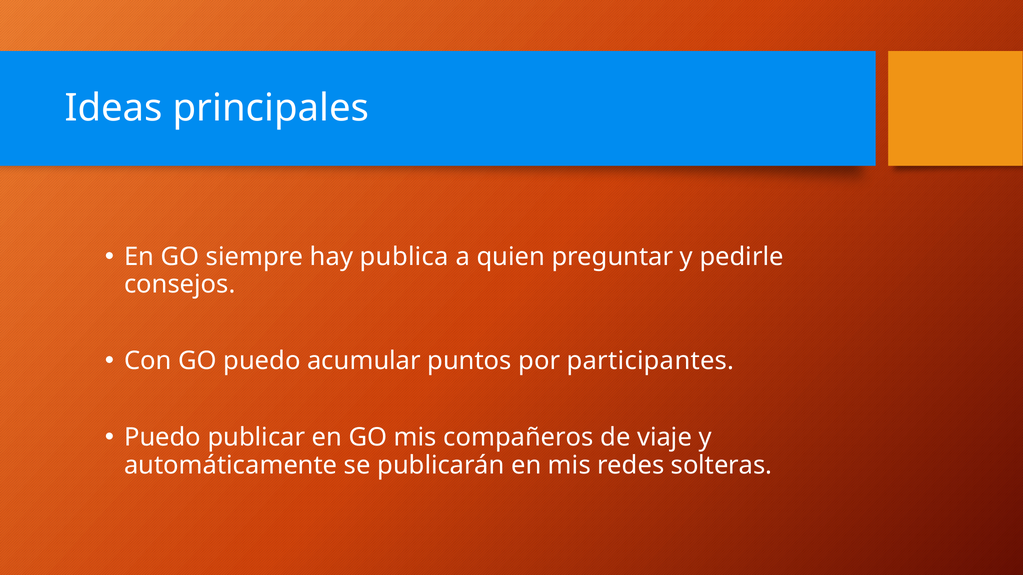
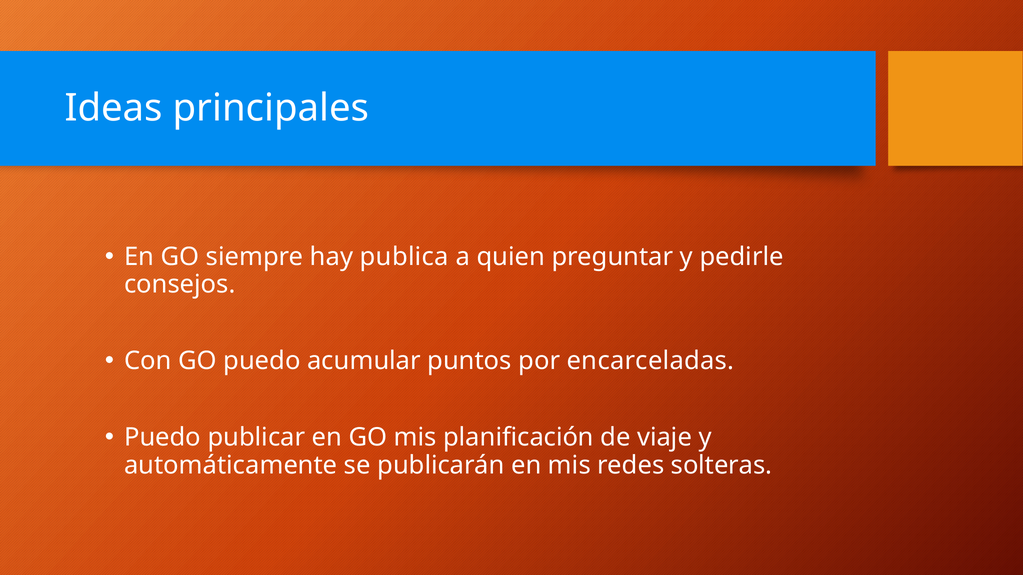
participantes: participantes -> encarceladas
compañeros: compañeros -> planificación
